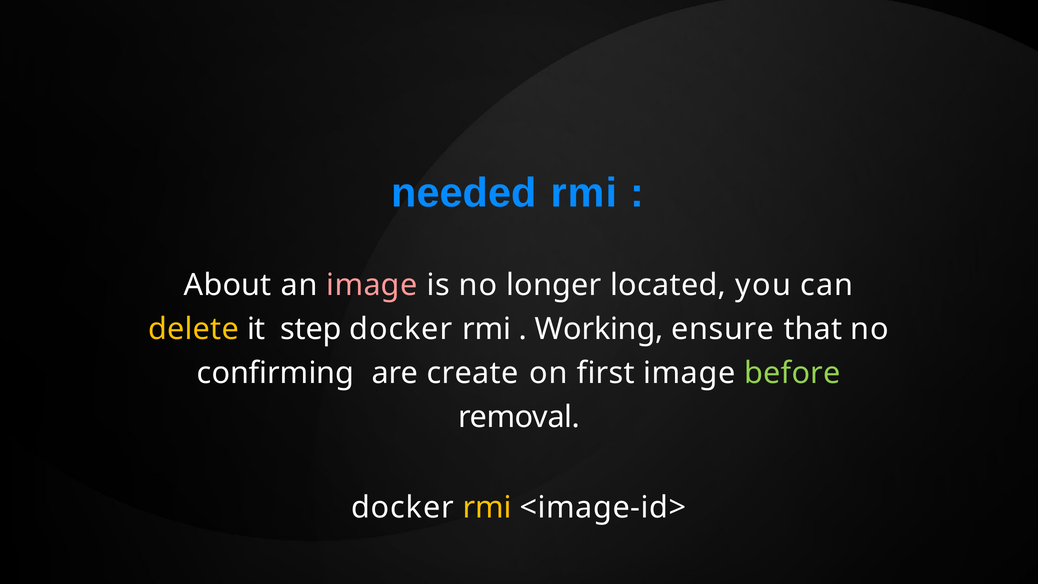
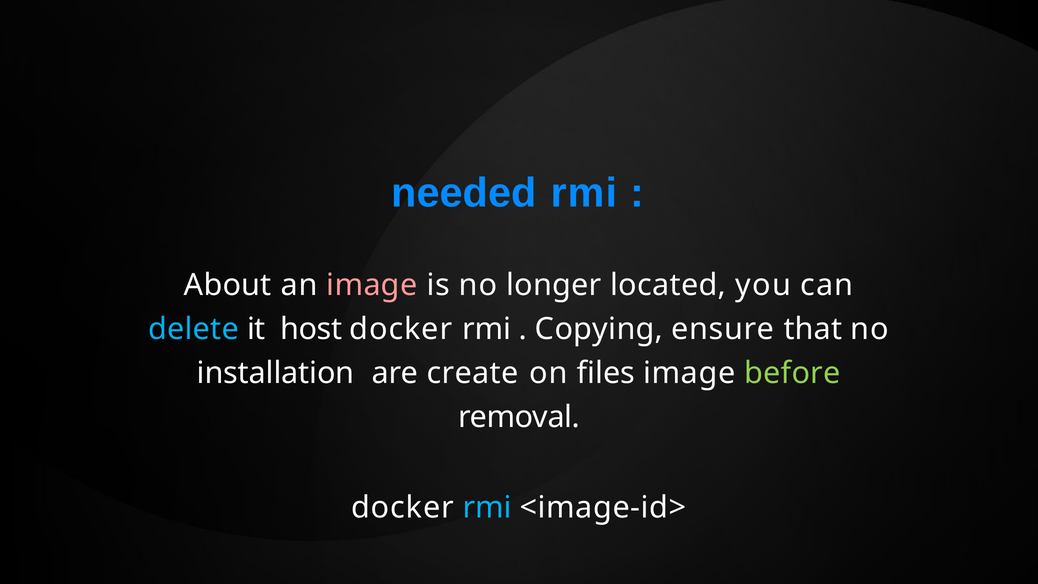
delete colour: yellow -> light blue
step: step -> host
Working: Working -> Copying
confirming: confirming -> installation
first: first -> files
rmi at (487, 508) colour: yellow -> light blue
